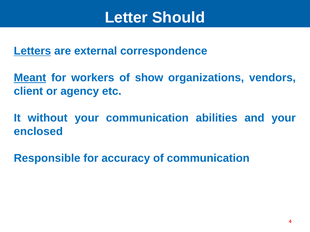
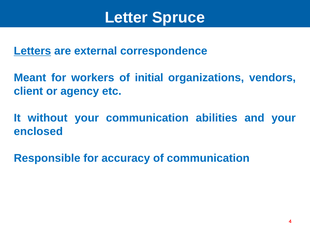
Should: Should -> Spruce
Meant underline: present -> none
show: show -> initial
